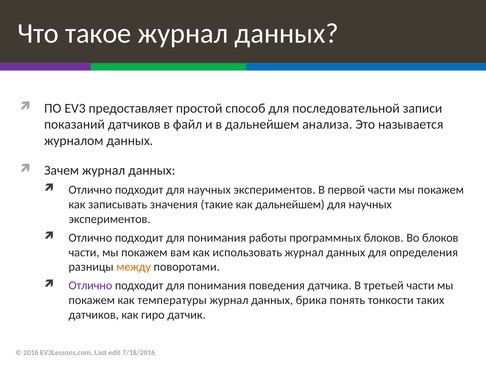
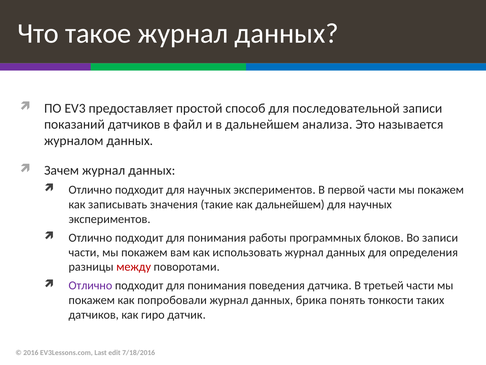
Во блоков: блоков -> записи
между colour: orange -> red
температуры: температуры -> попробовали
